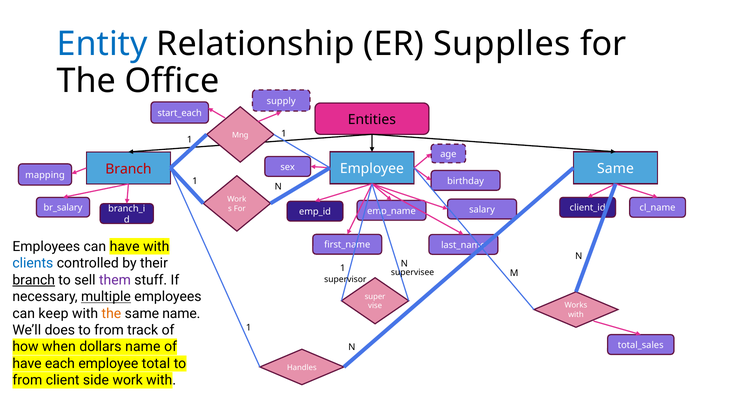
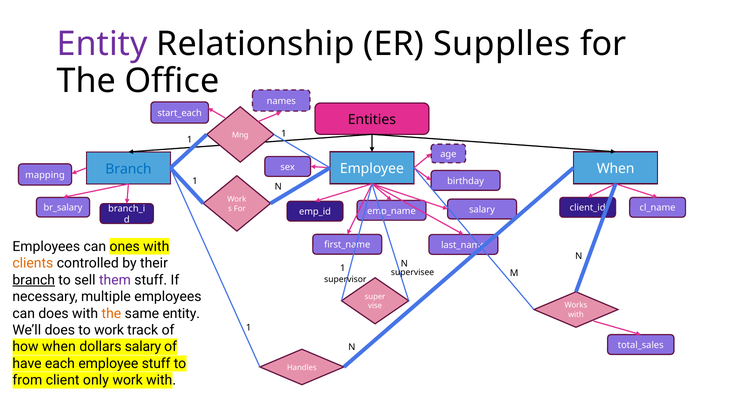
Entity at (102, 44) colour: blue -> purple
supply: supply -> names
Same at (615, 169): Same -> When
Branch at (128, 169) colour: red -> blue
can have: have -> ones
clients colour: blue -> orange
multiple underline: present -> none
can keep: keep -> does
same name: name -> entity
from at (109, 331): from -> work
dollars name: name -> salary
employee total: total -> stuff
side: side -> only
